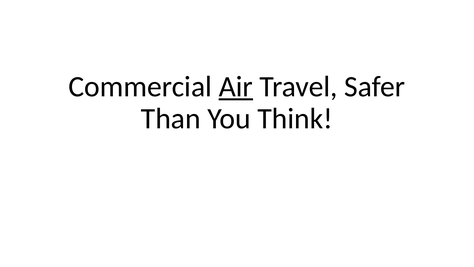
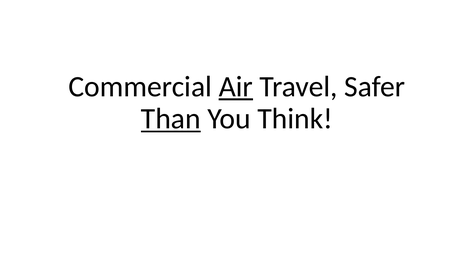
Than underline: none -> present
